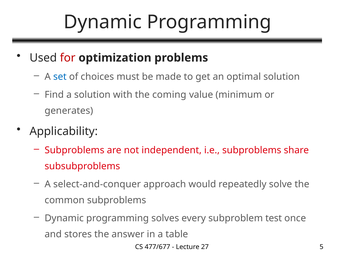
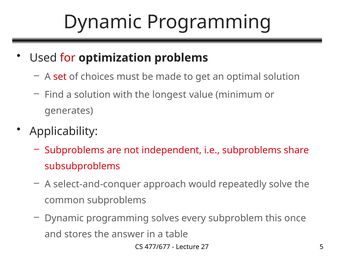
set colour: blue -> red
coming: coming -> longest
test: test -> this
